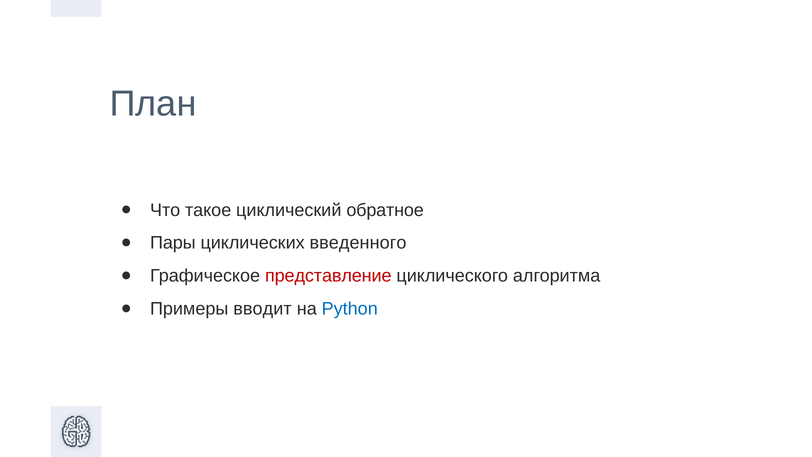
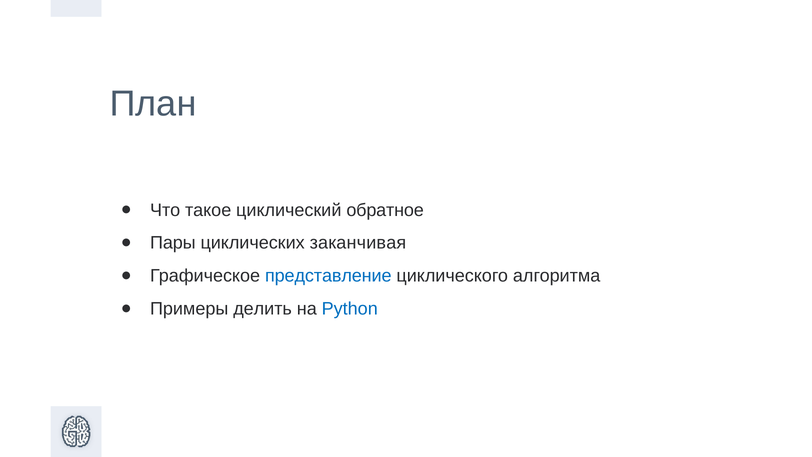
введенного: введенного -> заканчивая
представление colour: red -> blue
вводит: вводит -> делить
